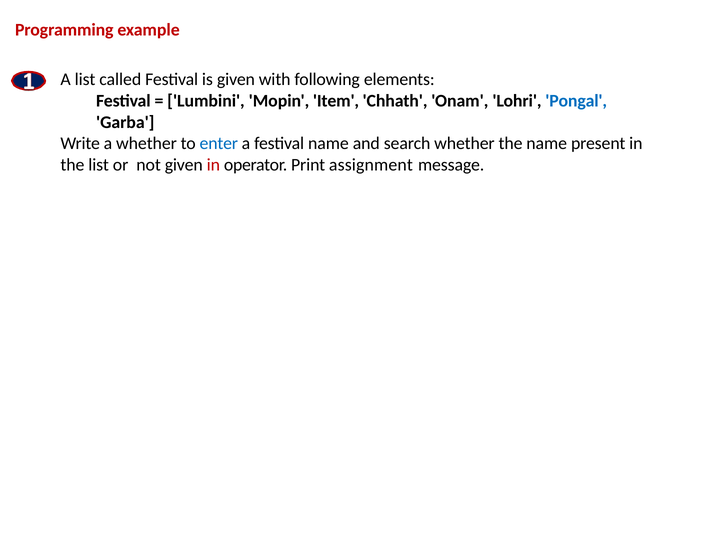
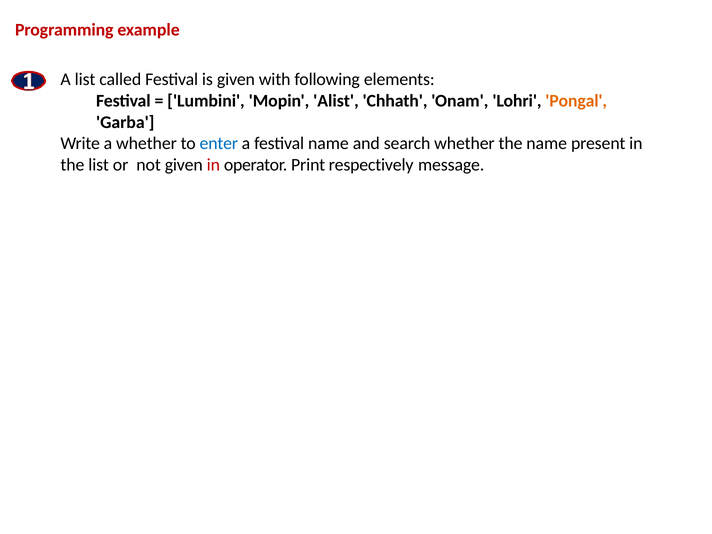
Item: Item -> Alist
Pongal colour: blue -> orange
assignment: assignment -> respectively
